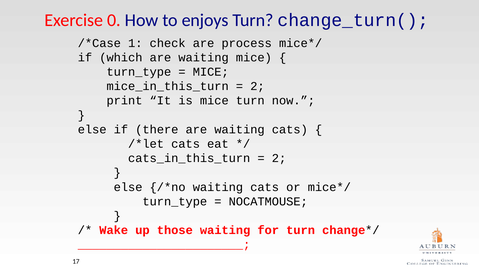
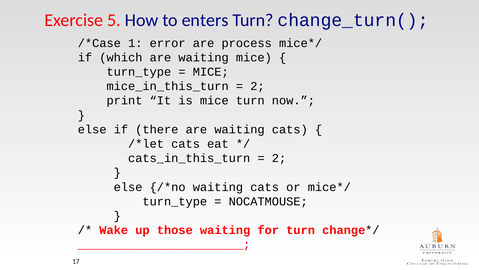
0: 0 -> 5
enjoys: enjoys -> enters
check: check -> error
